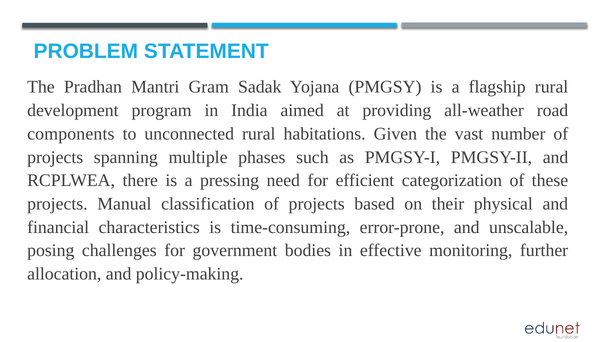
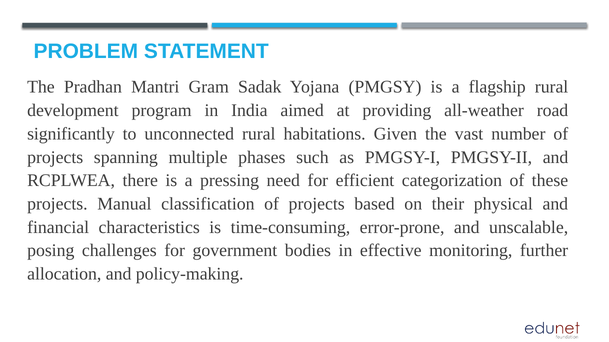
components: components -> significantly
